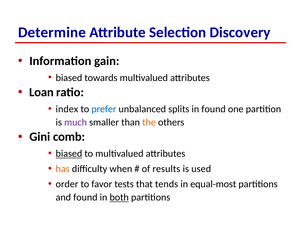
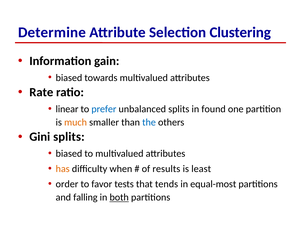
Discovery: Discovery -> Clustering
Loan: Loan -> Rate
index: index -> linear
much colour: purple -> orange
the colour: orange -> blue
Gini comb: comb -> splits
biased at (69, 153) underline: present -> none
used: used -> least
and found: found -> falling
